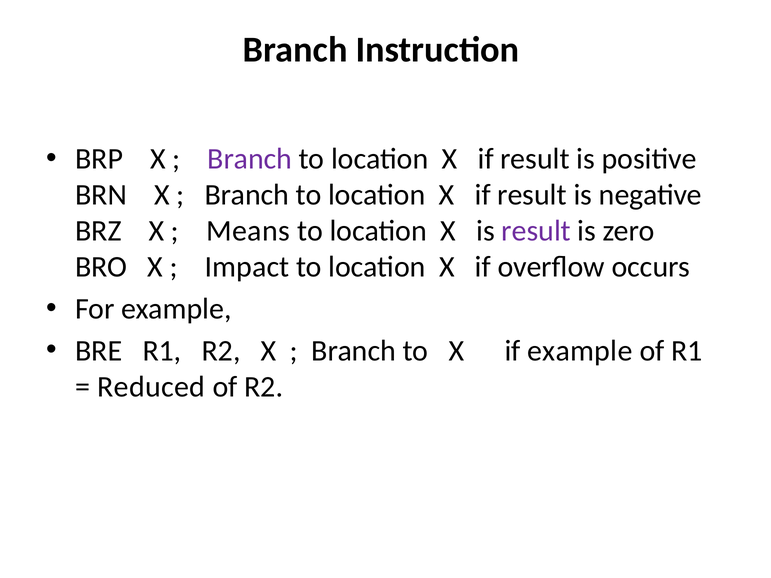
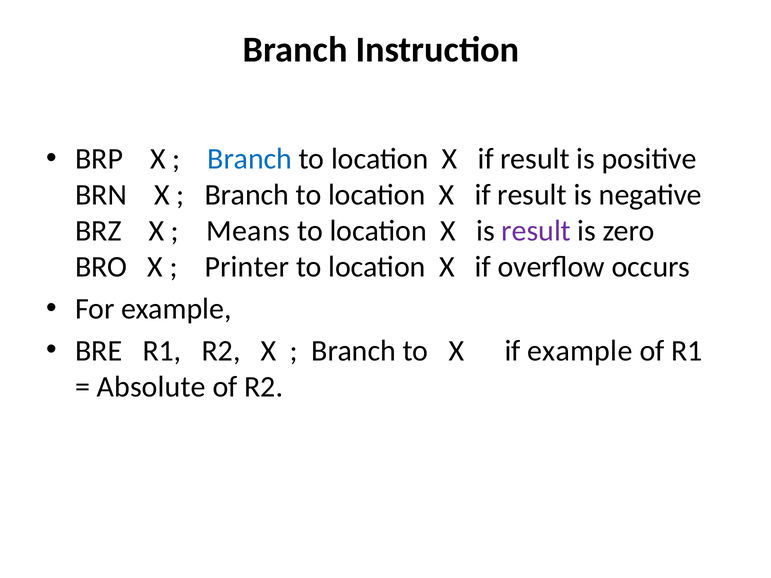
Branch at (250, 159) colour: purple -> blue
Impact: Impact -> Printer
Reduced: Reduced -> Absolute
